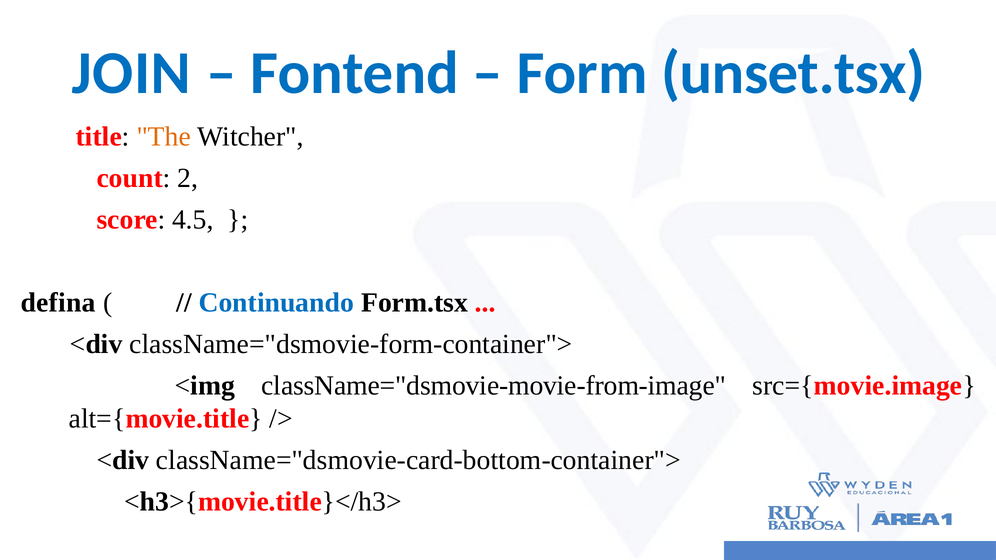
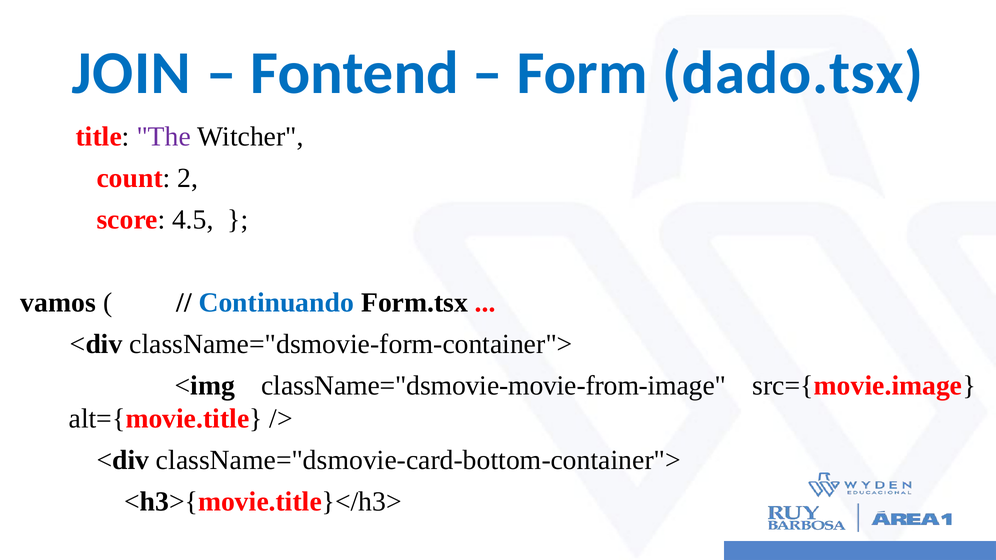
unset.tsx: unset.tsx -> dado.tsx
The colour: orange -> purple
defina: defina -> vamos
